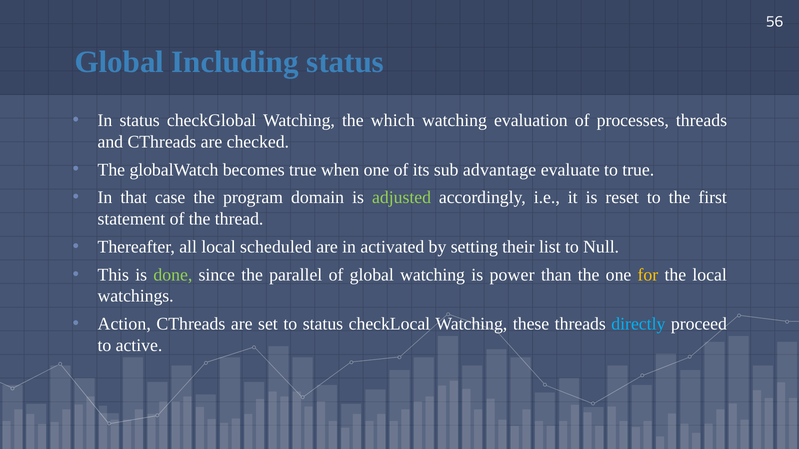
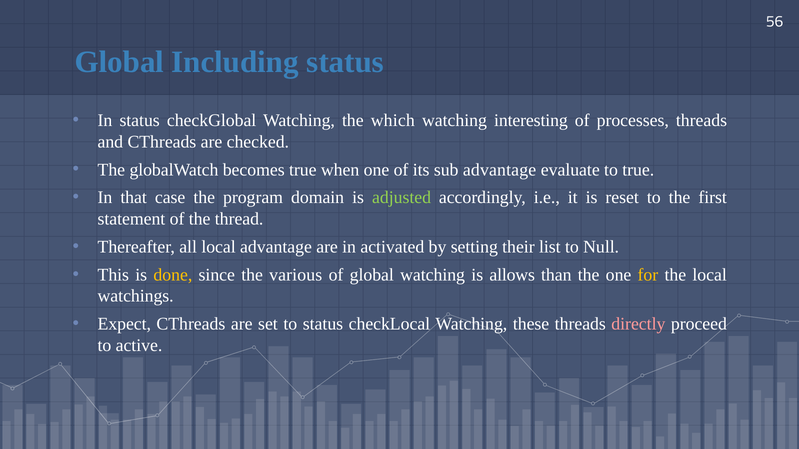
evaluation: evaluation -> interesting
local scheduled: scheduled -> advantage
done colour: light green -> yellow
parallel: parallel -> various
power: power -> allows
Action: Action -> Expect
directly colour: light blue -> pink
